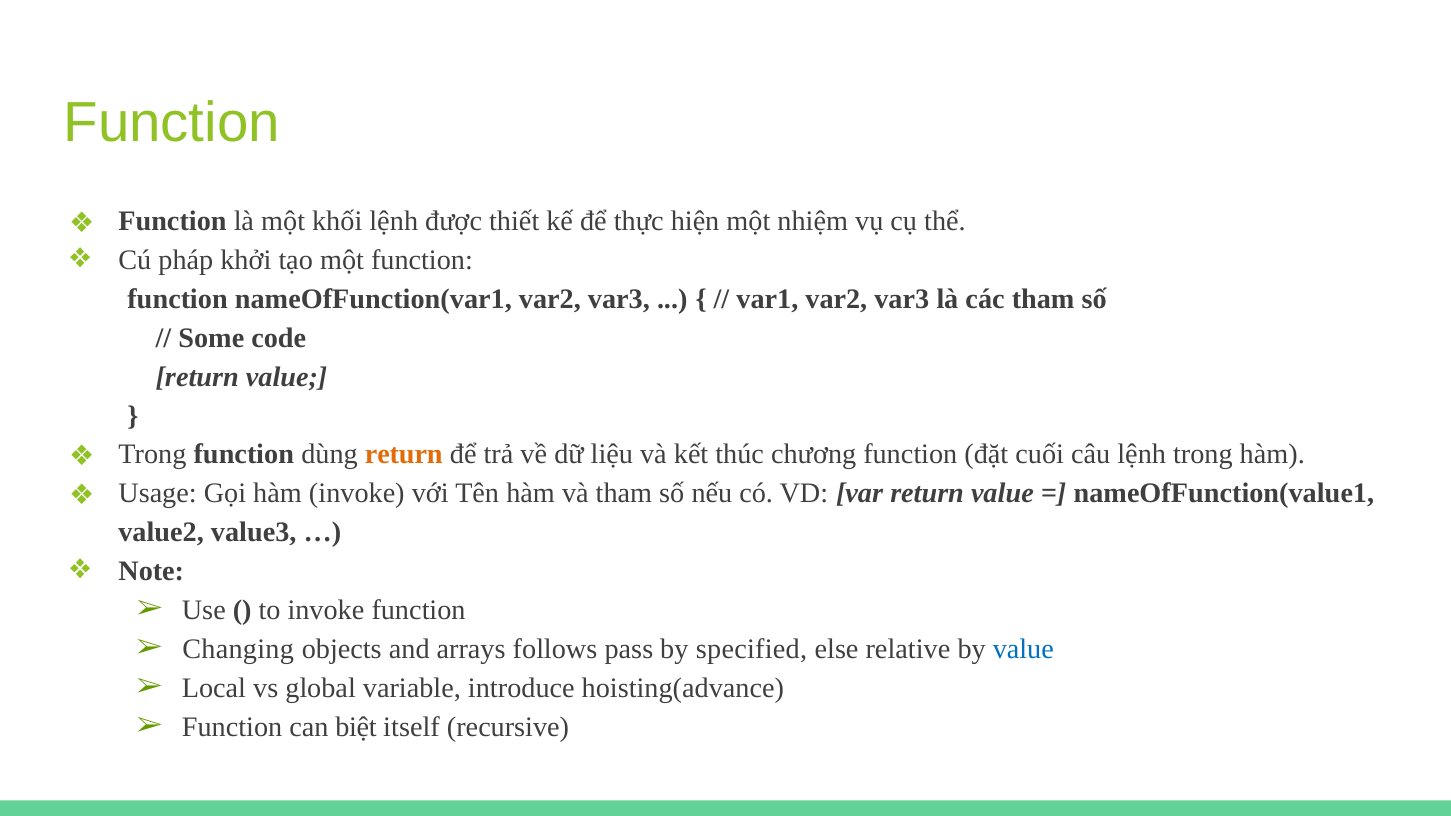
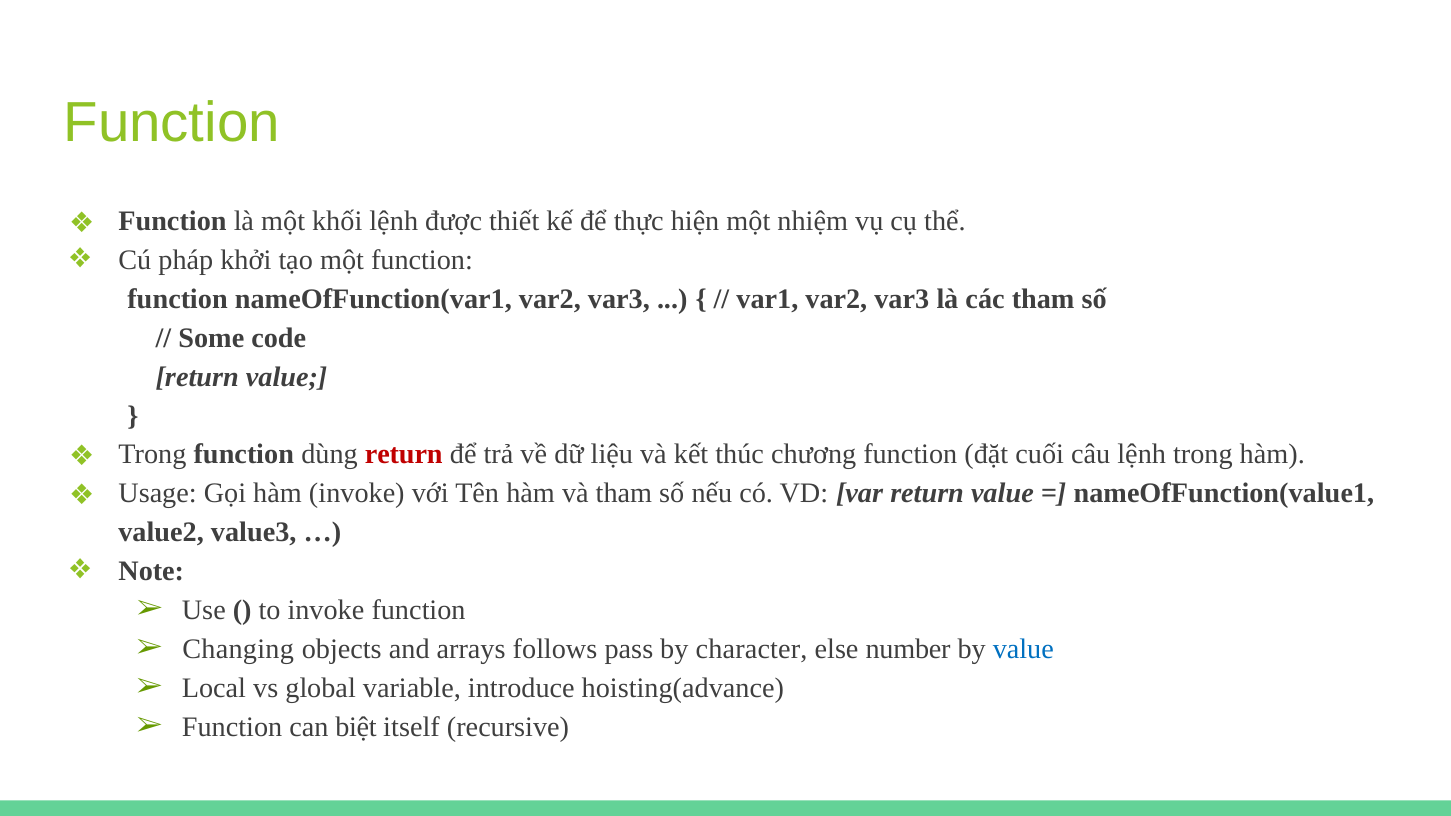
return at (404, 455) colour: orange -> red
specified: specified -> character
relative: relative -> number
